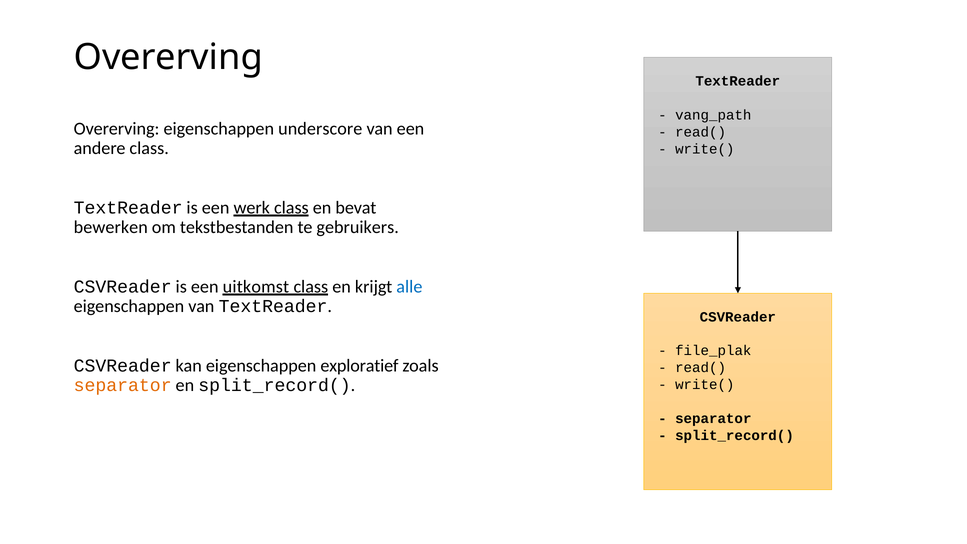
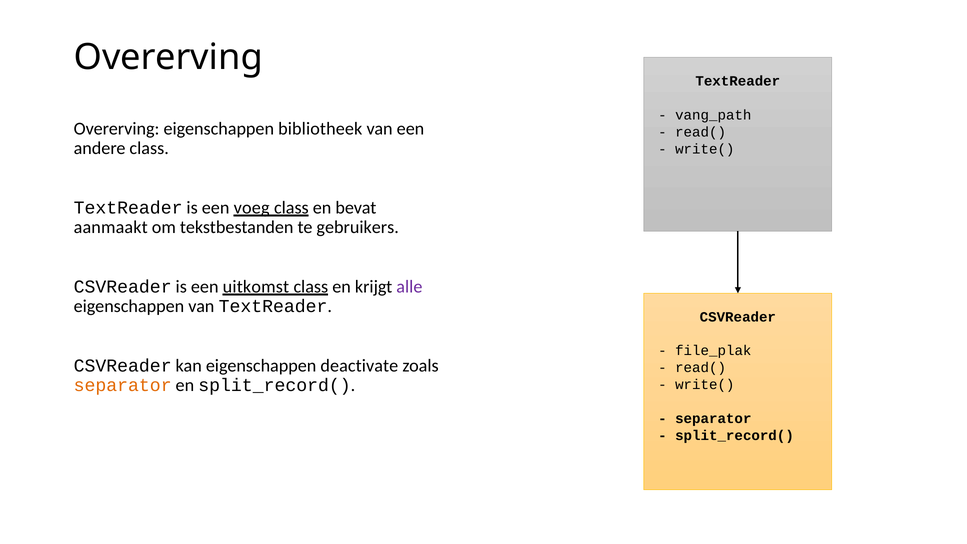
underscore: underscore -> bibliotheek
werk: werk -> voeg
bewerken: bewerken -> aanmaakt
alle colour: blue -> purple
exploratief: exploratief -> deactivate
